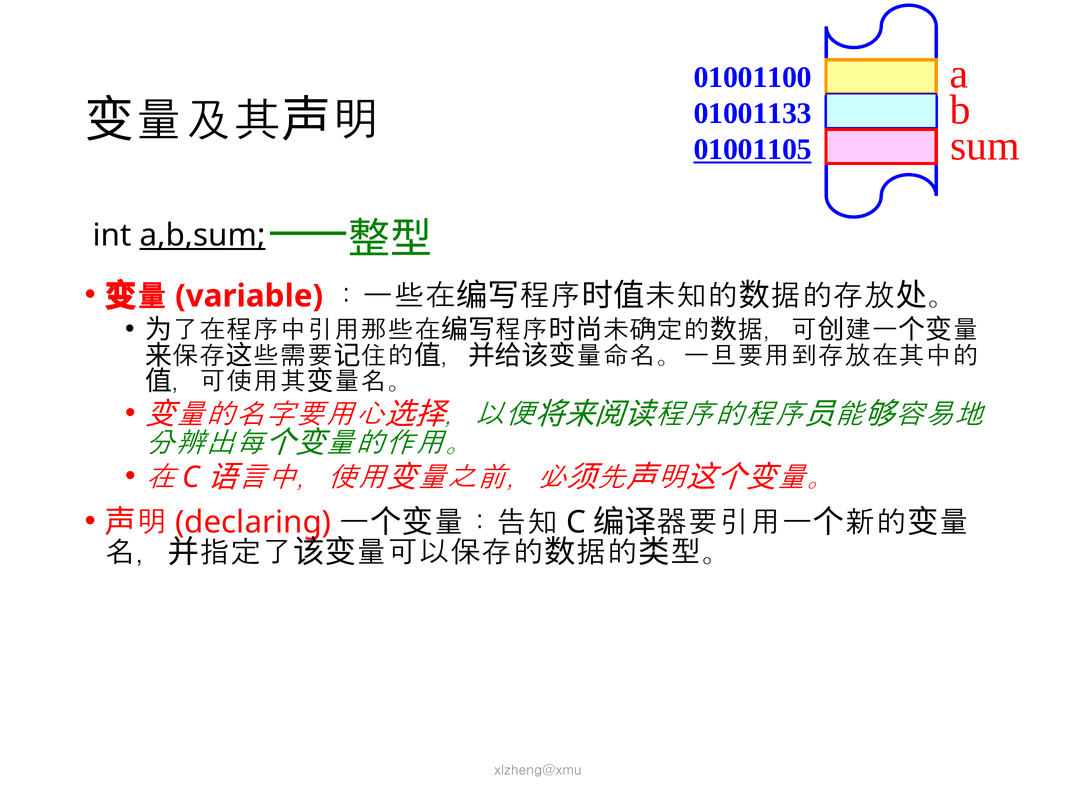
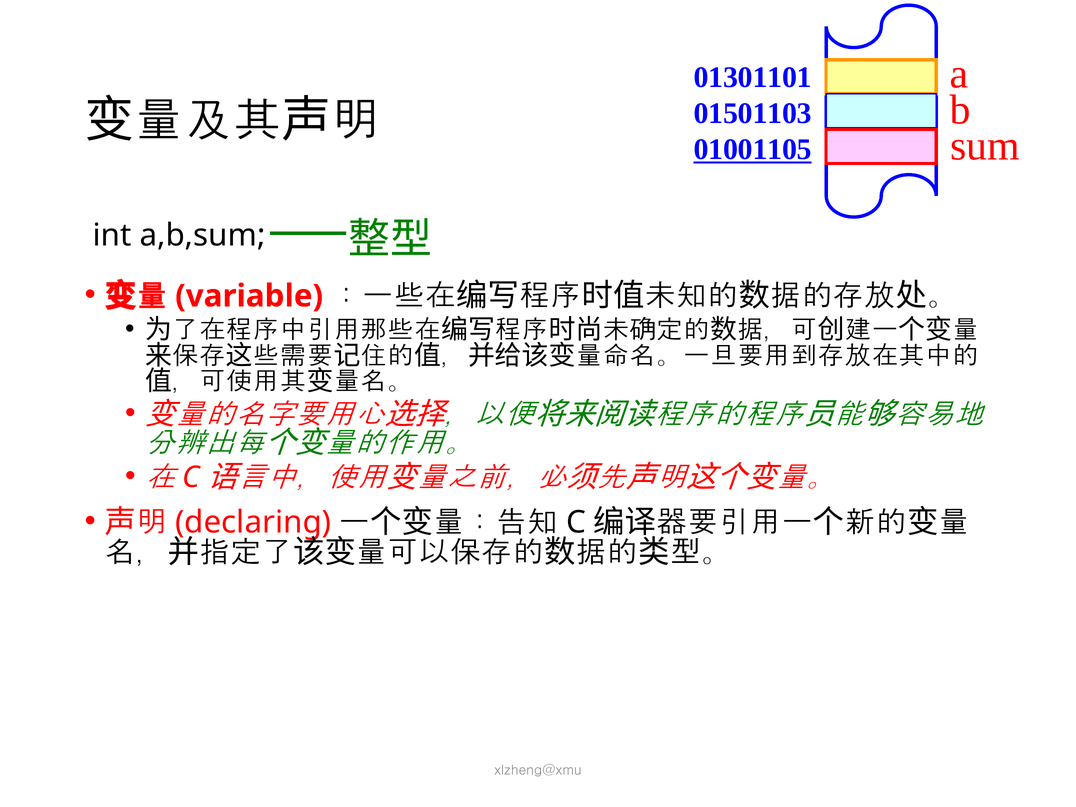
01001100: 01001100 -> 01301101
01001133: 01001133 -> 01501103
a,b,sum underline: present -> none
